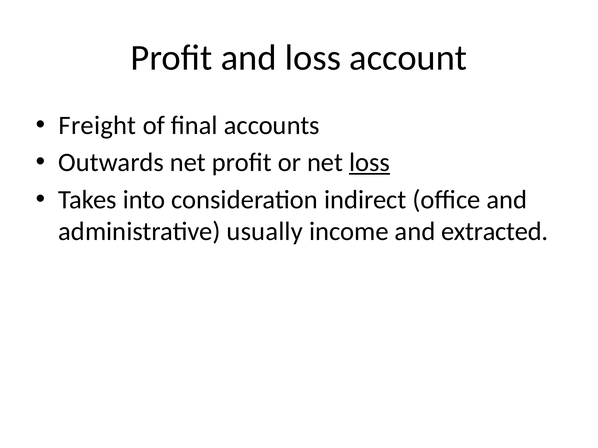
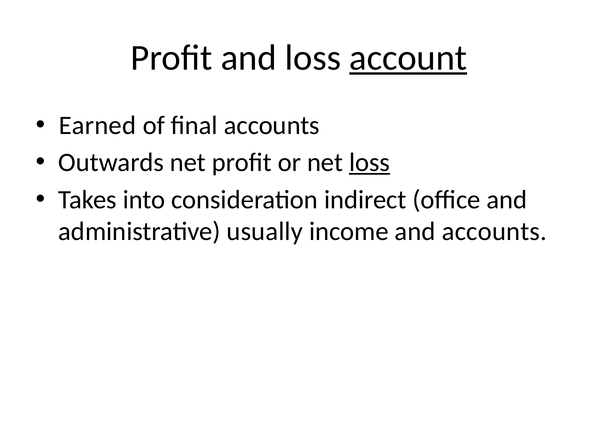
account underline: none -> present
Freight: Freight -> Earned
and extracted: extracted -> accounts
